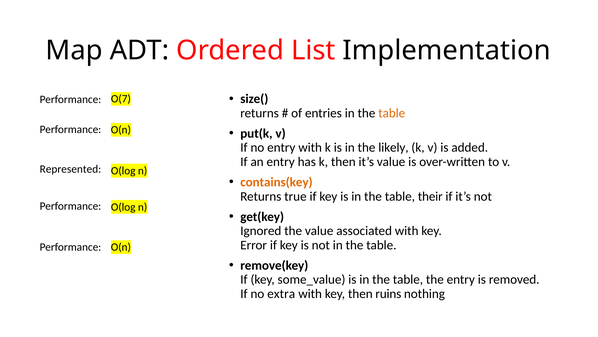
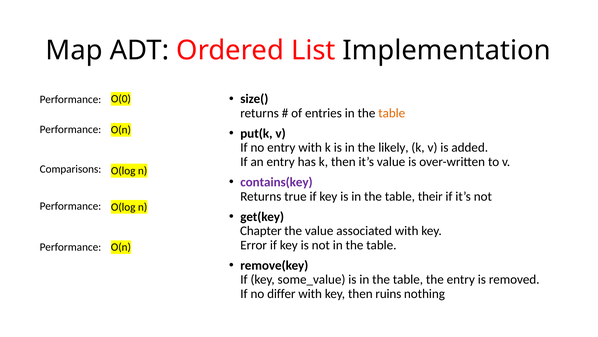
O(7: O(7 -> O(0
Represented: Represented -> Comparisons
contains(key colour: orange -> purple
Ignored: Ignored -> Chapter
extra: extra -> differ
